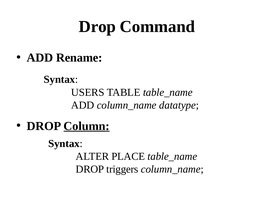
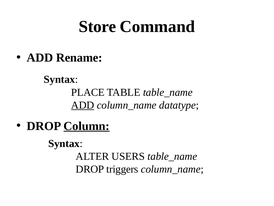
Drop at (97, 27): Drop -> Store
USERS: USERS -> PLACE
ADD at (83, 105) underline: none -> present
PLACE: PLACE -> USERS
